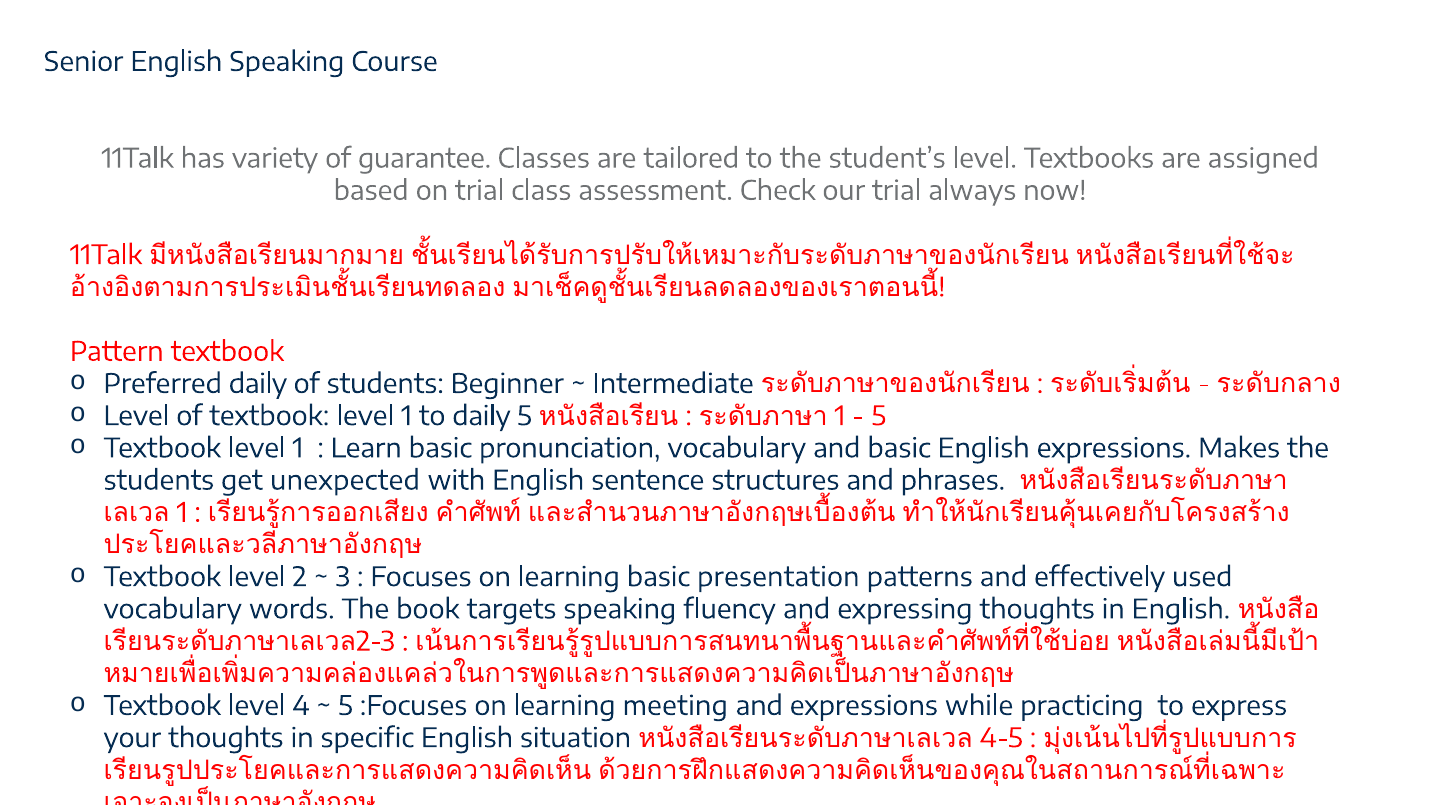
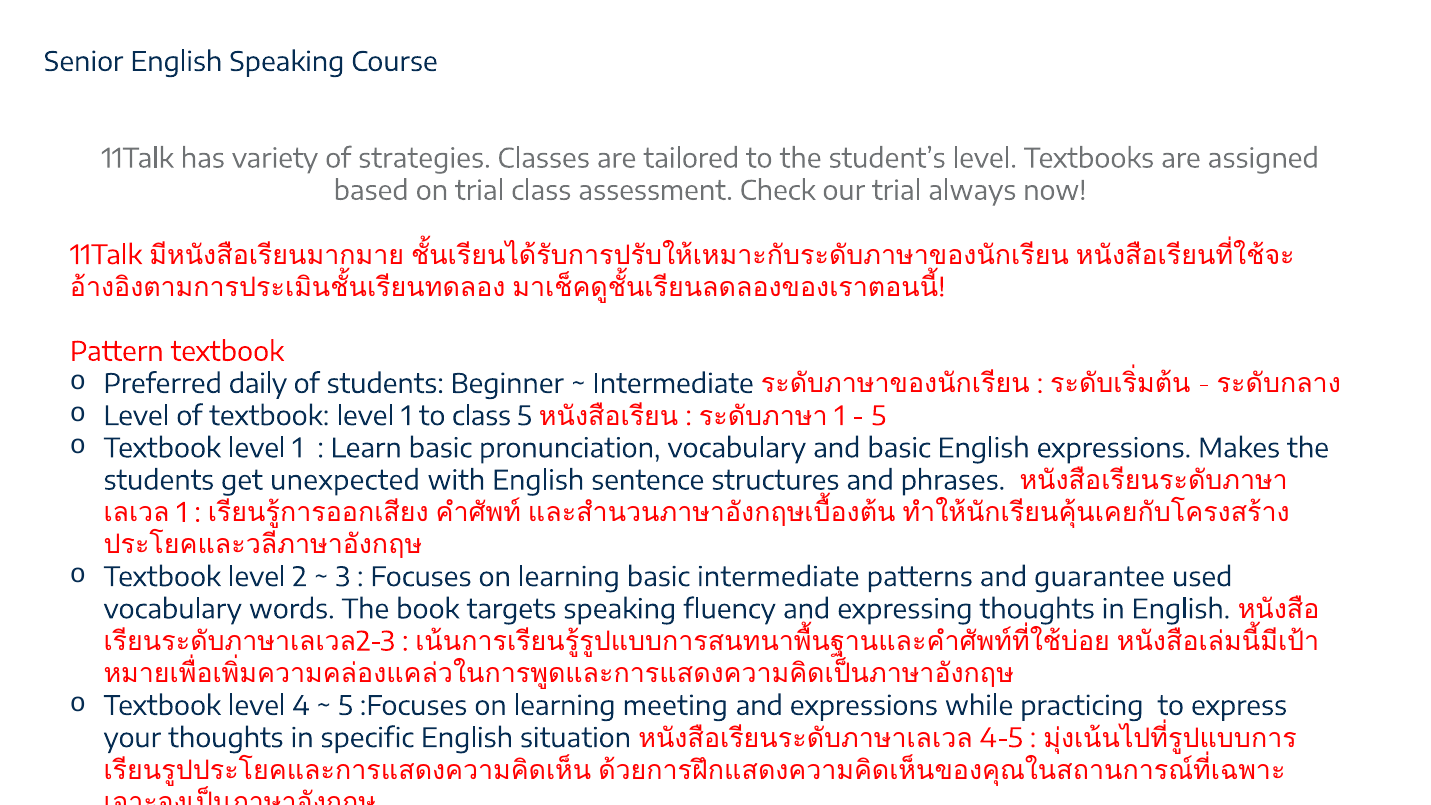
guarantee: guarantee -> strategies
to daily: daily -> class
basic presentation: presentation -> intermediate
effectively: effectively -> guarantee
